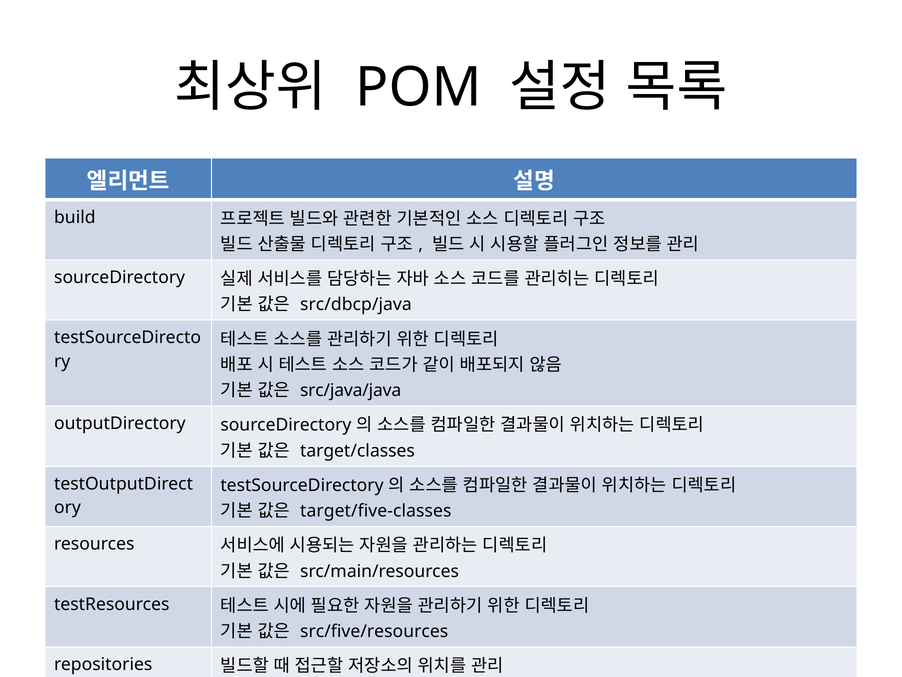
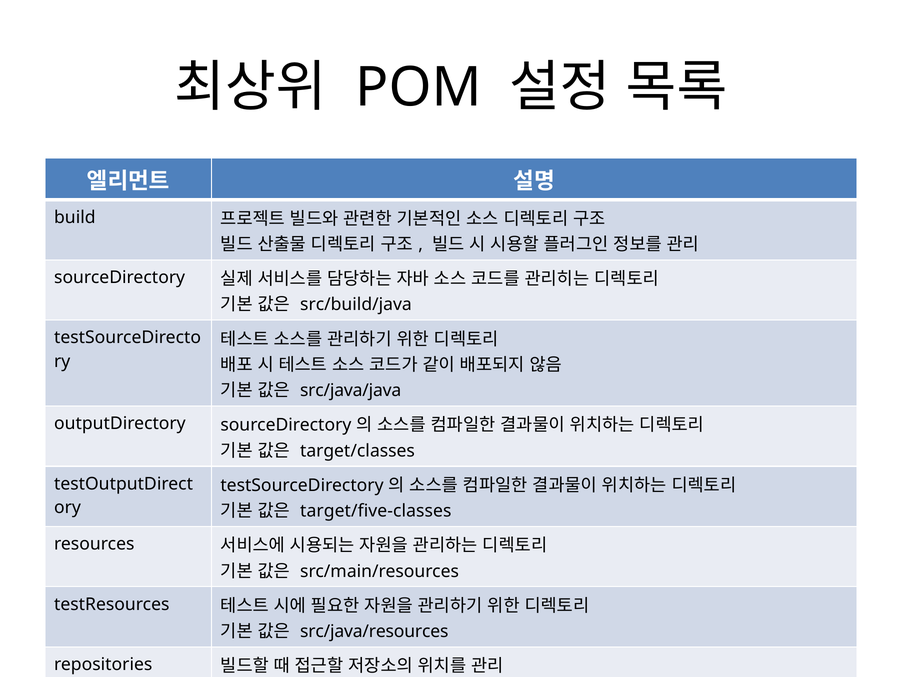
src/dbcp/java: src/dbcp/java -> src/build/java
src/five/resources: src/five/resources -> src/java/resources
